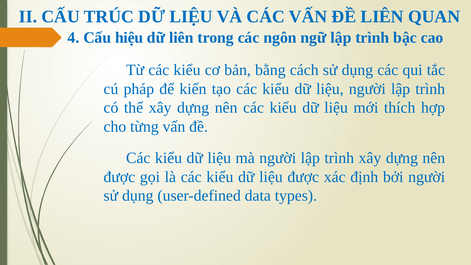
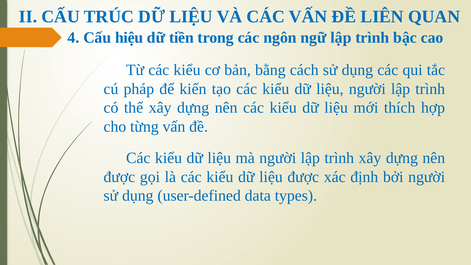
dữ liên: liên -> tiền
